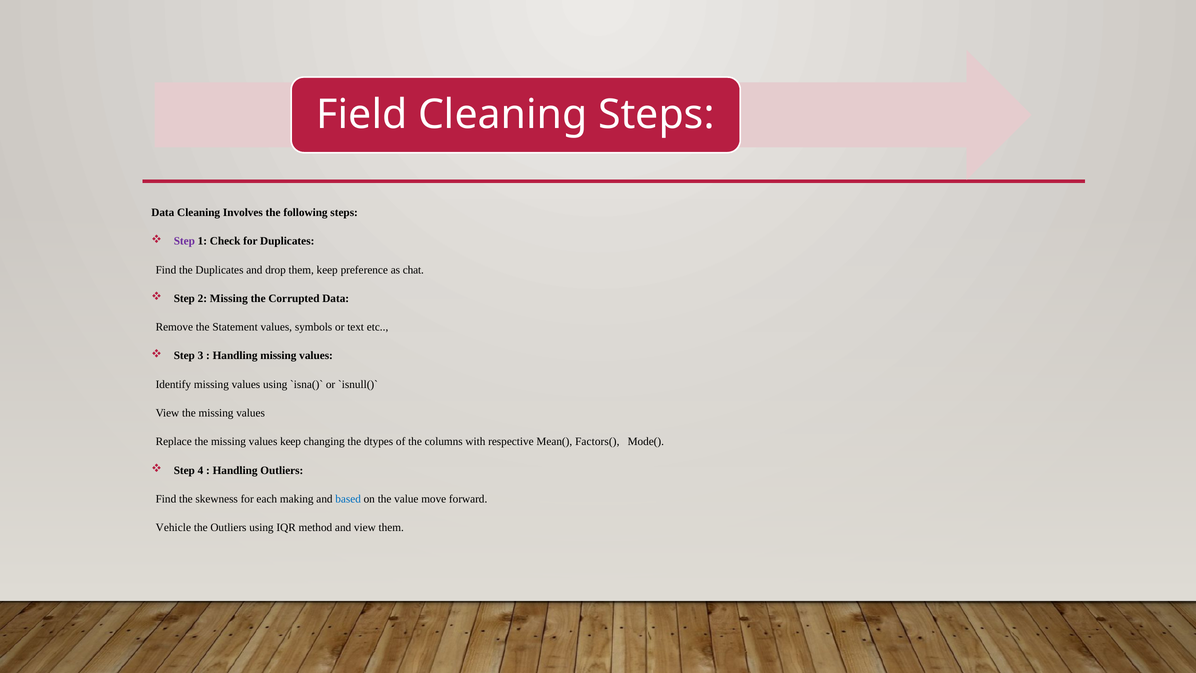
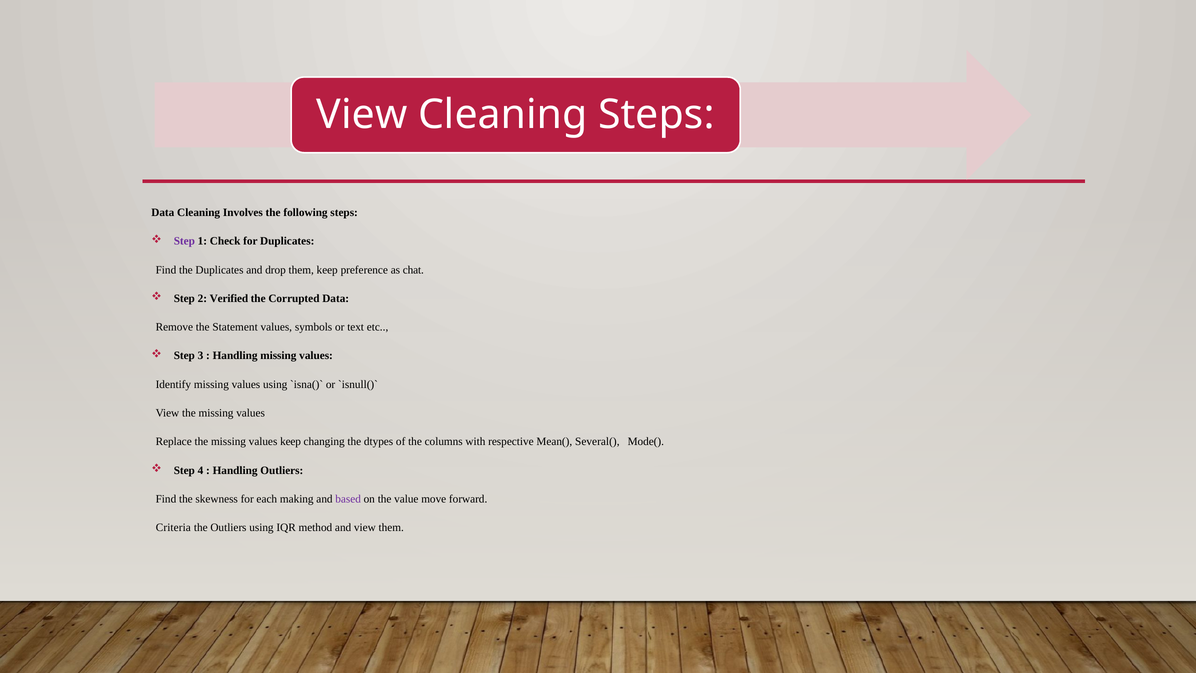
Field at (362, 115): Field -> View
2 Missing: Missing -> Verified
Factors(: Factors( -> Several(
based colour: blue -> purple
Vehicle: Vehicle -> Criteria
